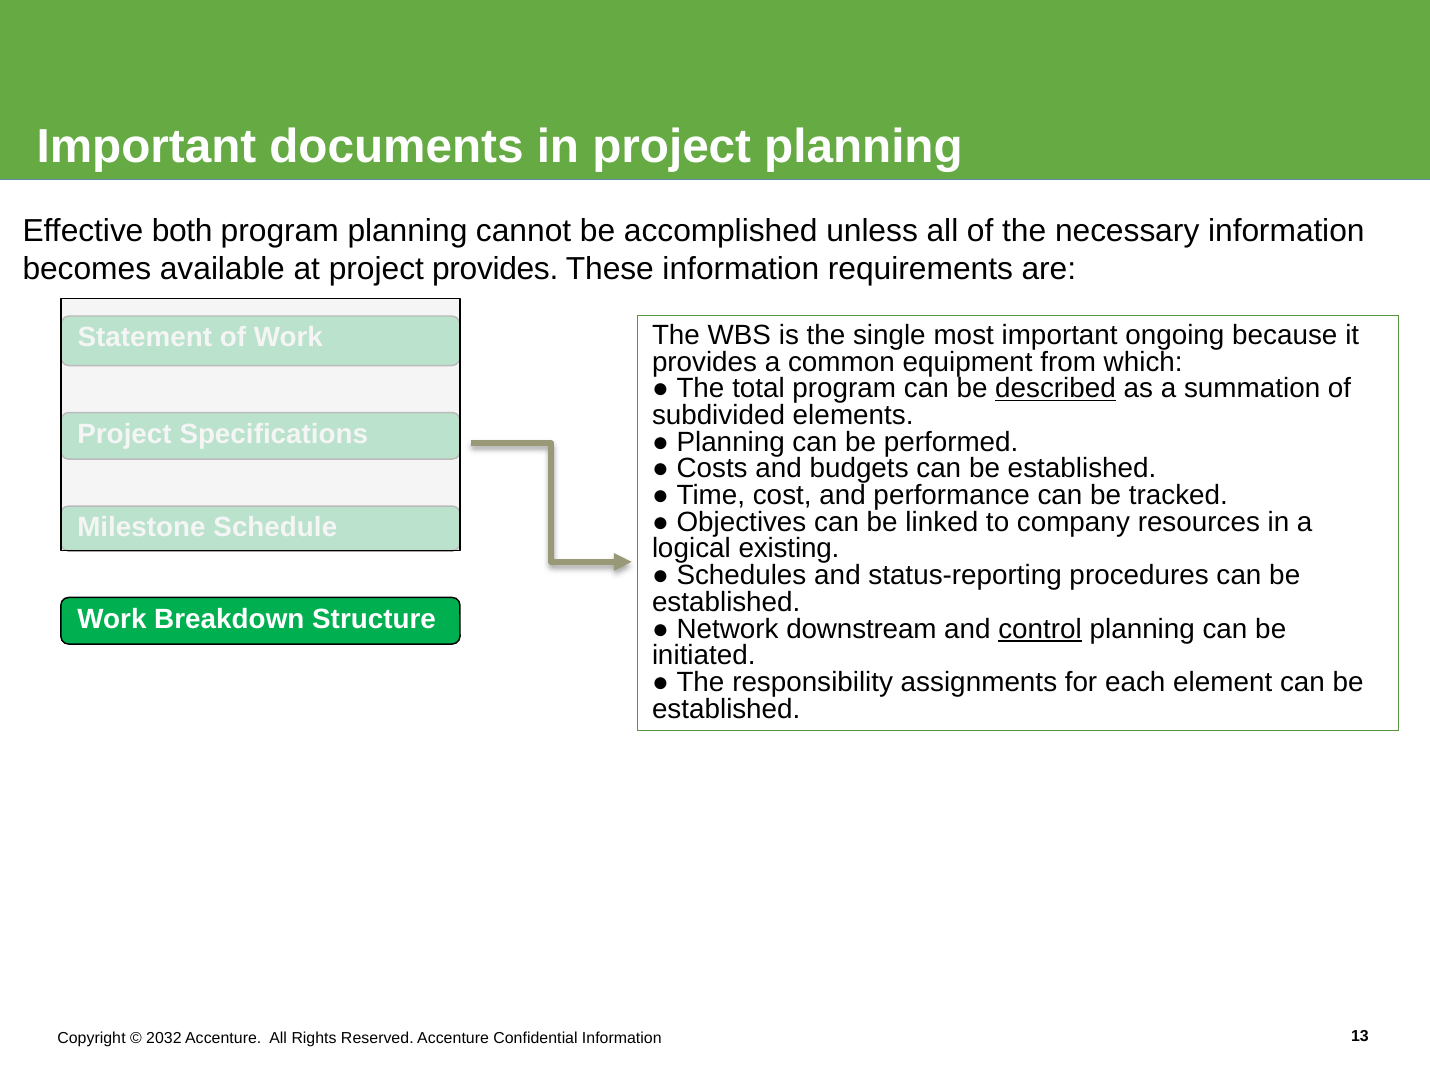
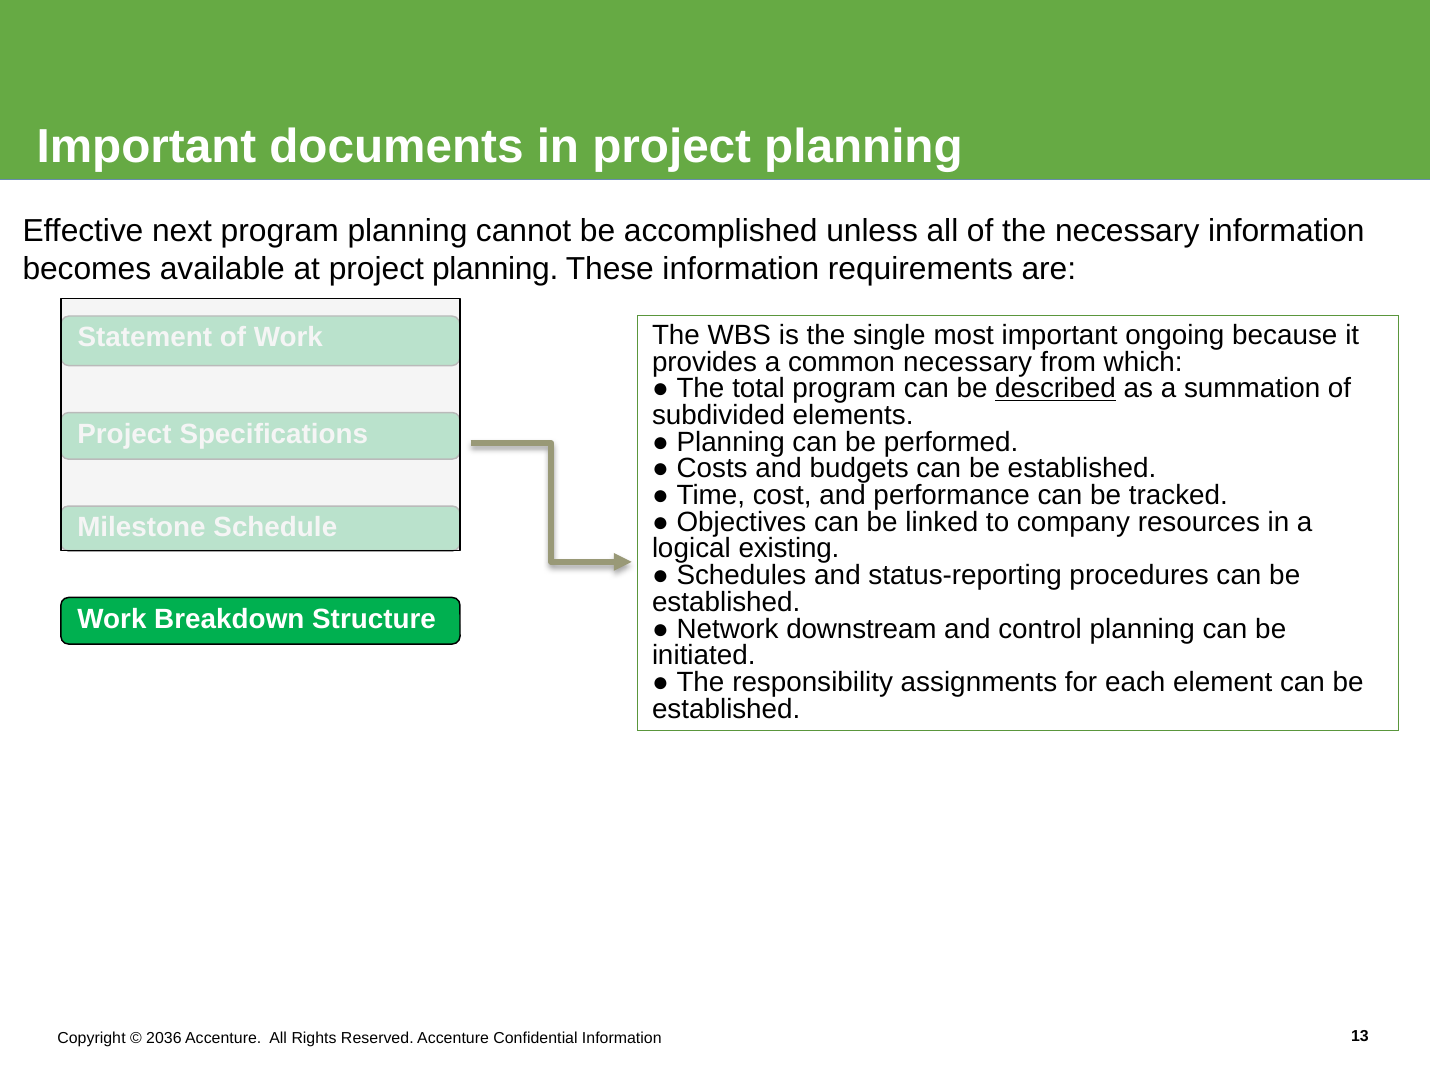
both: both -> next
at project provides: provides -> planning
common equipment: equipment -> necessary
control underline: present -> none
2032: 2032 -> 2036
